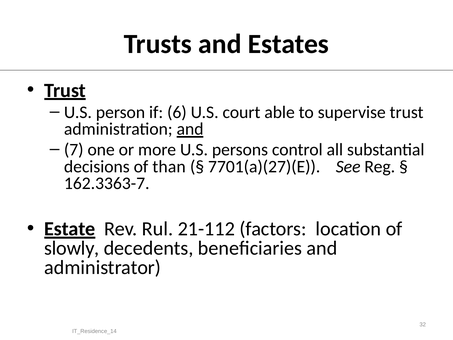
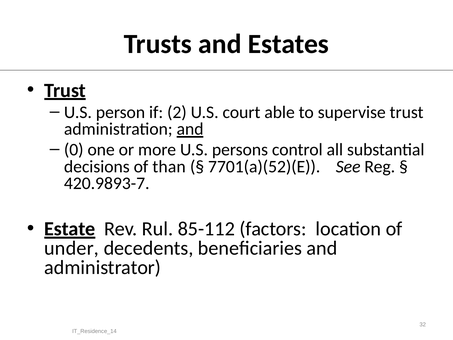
6: 6 -> 2
7: 7 -> 0
7701(a)(27)(E: 7701(a)(27)(E -> 7701(a)(52)(E
162.3363-7: 162.3363-7 -> 420.9893-7
21-112: 21-112 -> 85-112
slowly: slowly -> under
